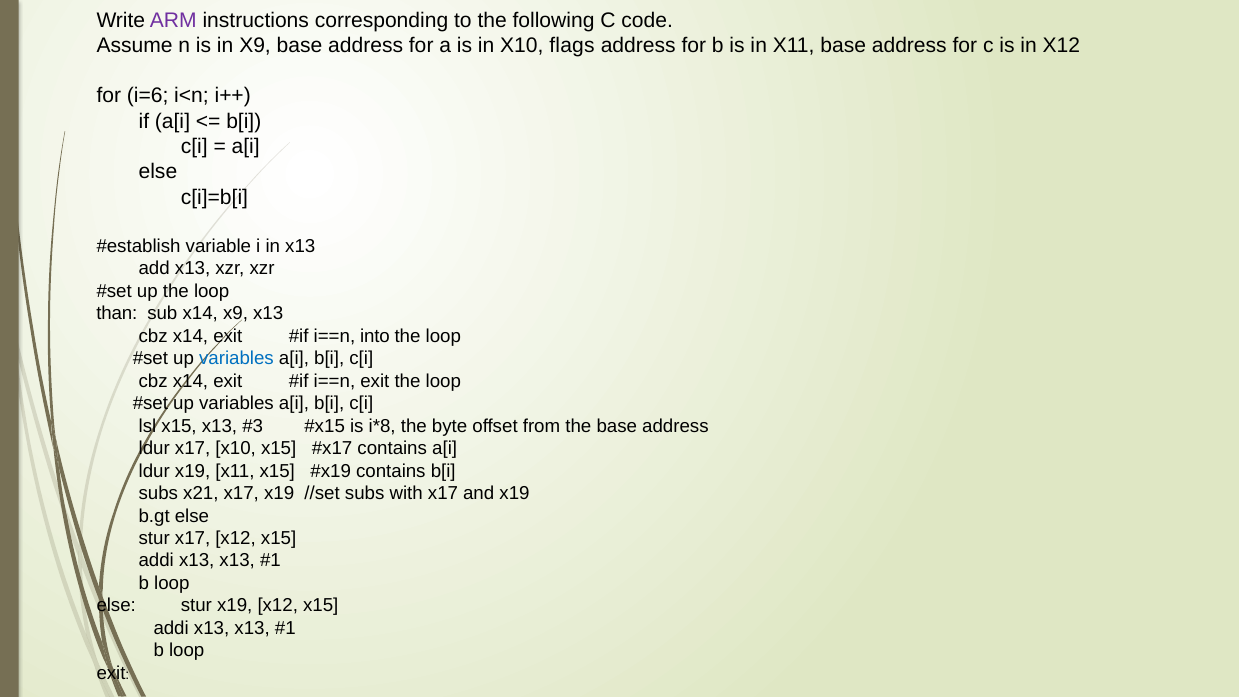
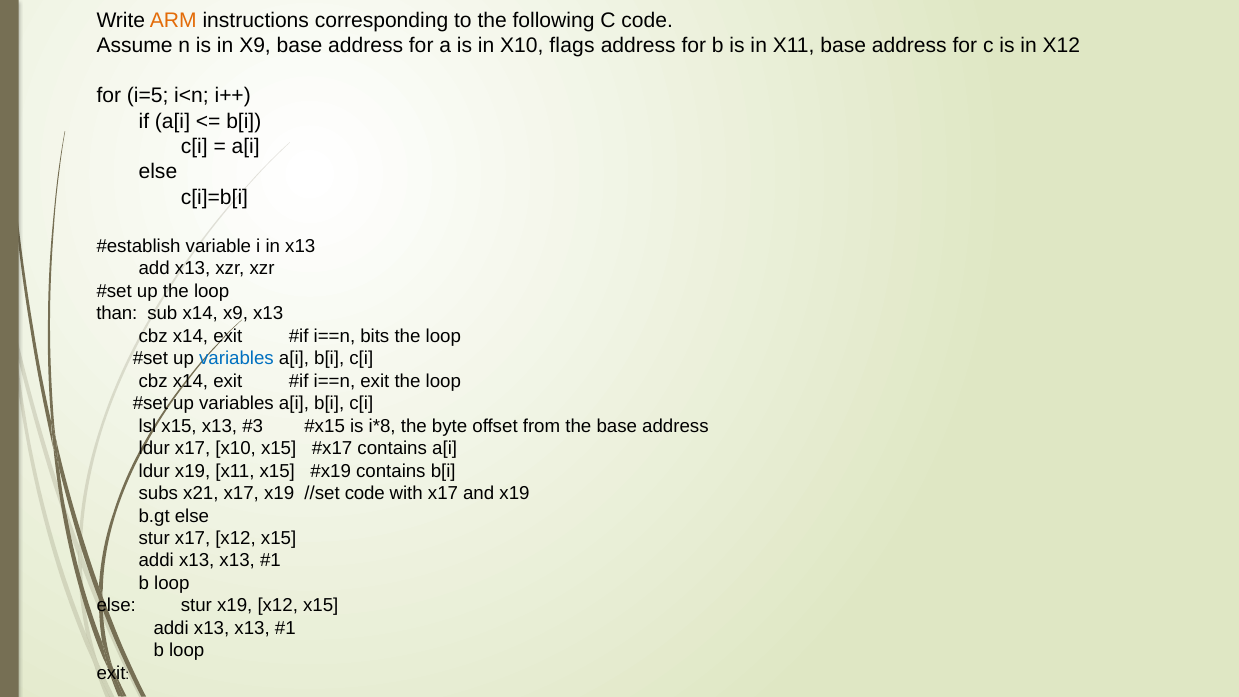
ARM colour: purple -> orange
i=6: i=6 -> i=5
into: into -> bits
//set subs: subs -> code
